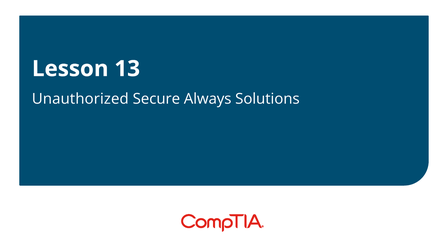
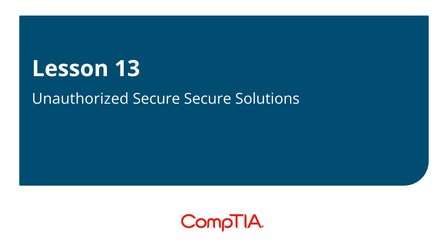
Secure Always: Always -> Secure
